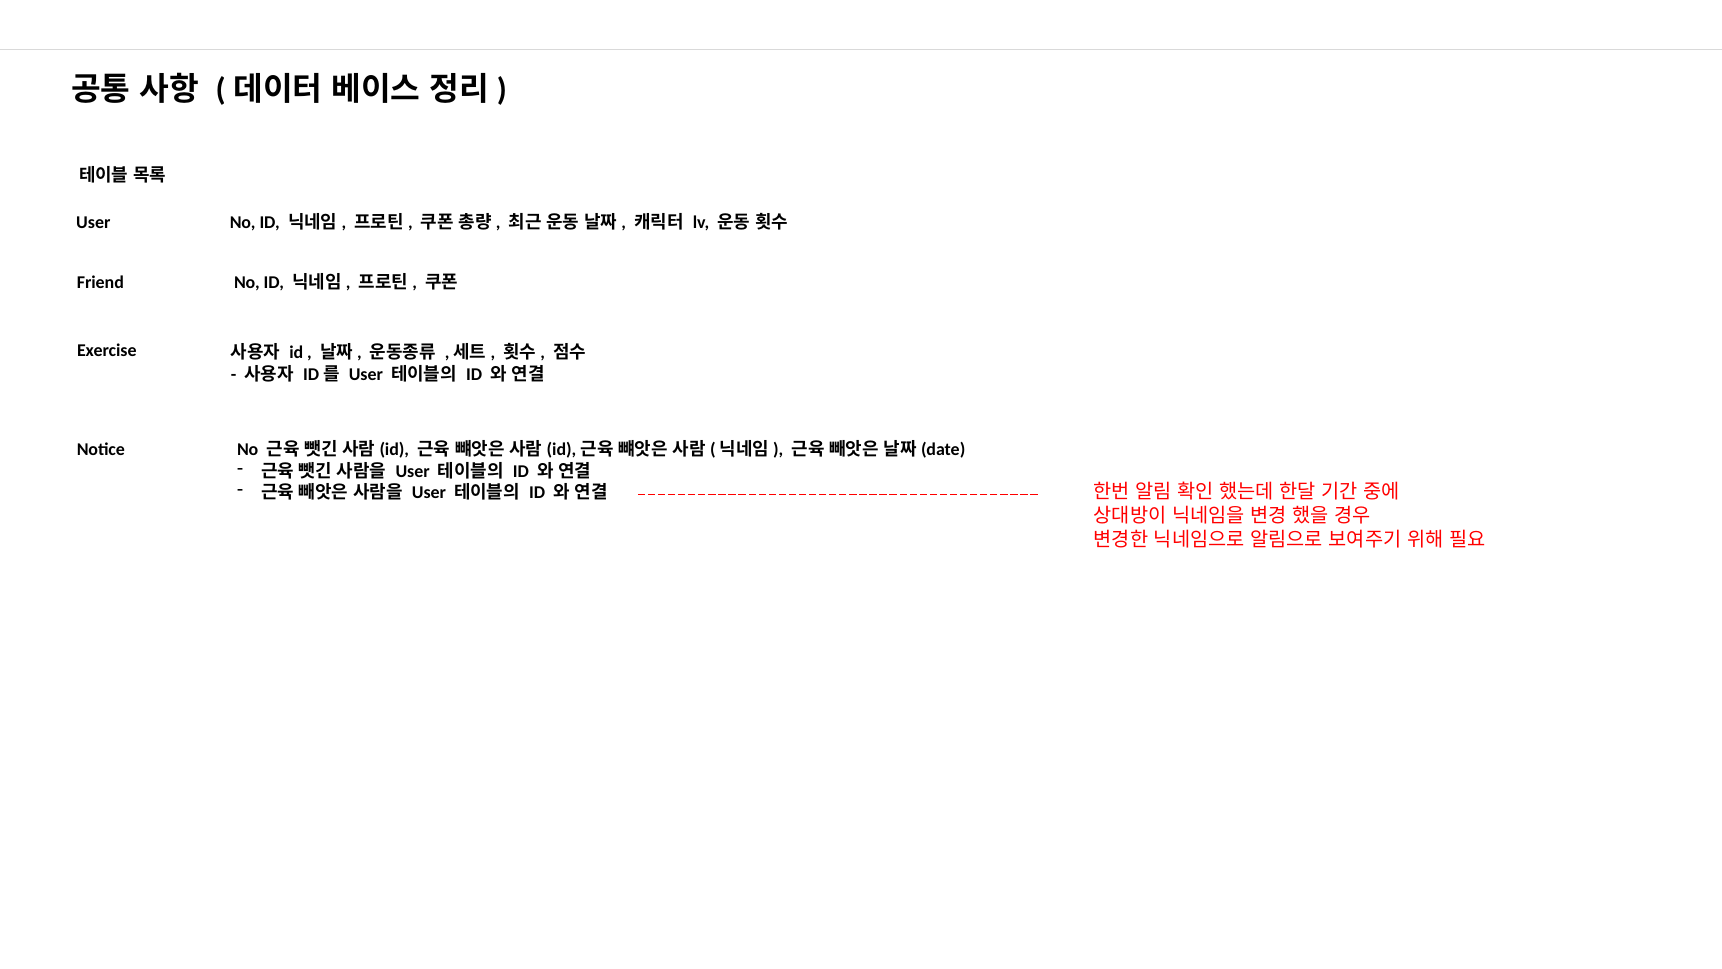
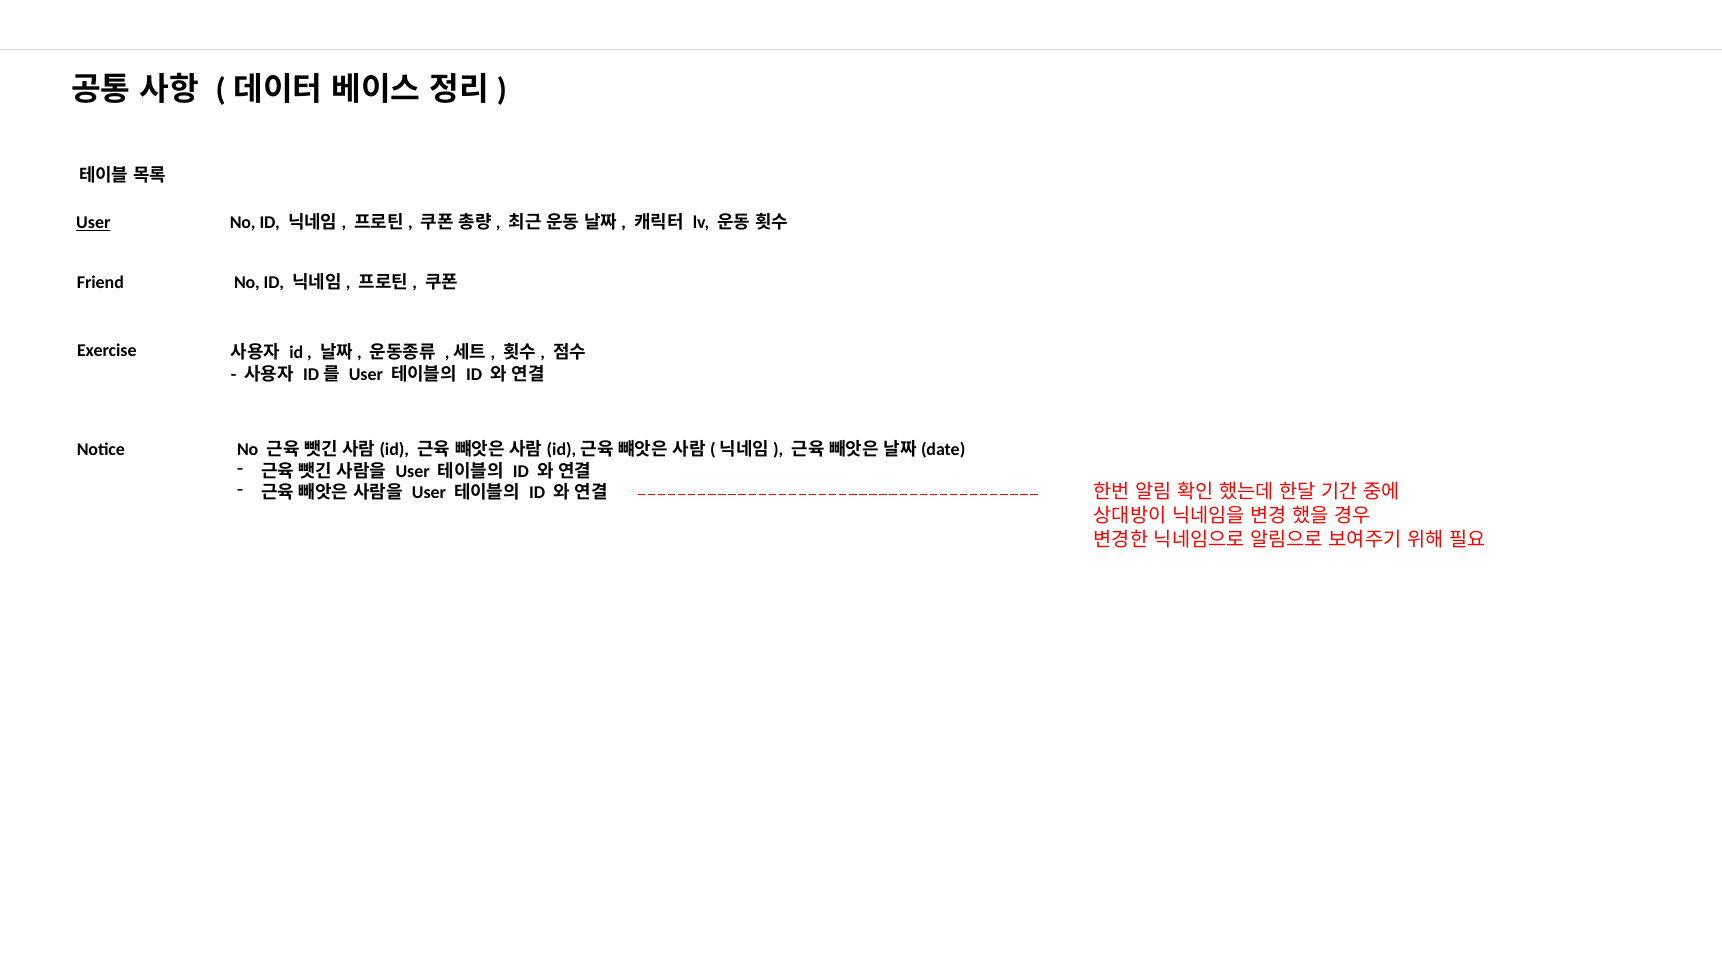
User at (93, 222) underline: none -> present
